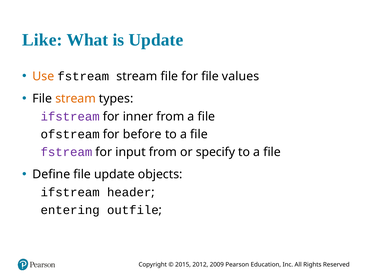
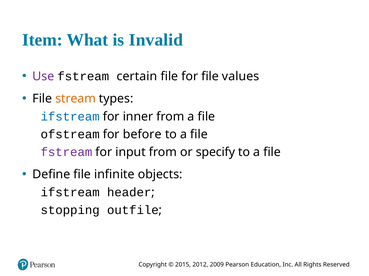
Like: Like -> Item
is Update: Update -> Invalid
Use colour: orange -> purple
fstream stream: stream -> certain
ifstream at (70, 117) colour: purple -> blue
file update: update -> infinite
entering: entering -> stopping
